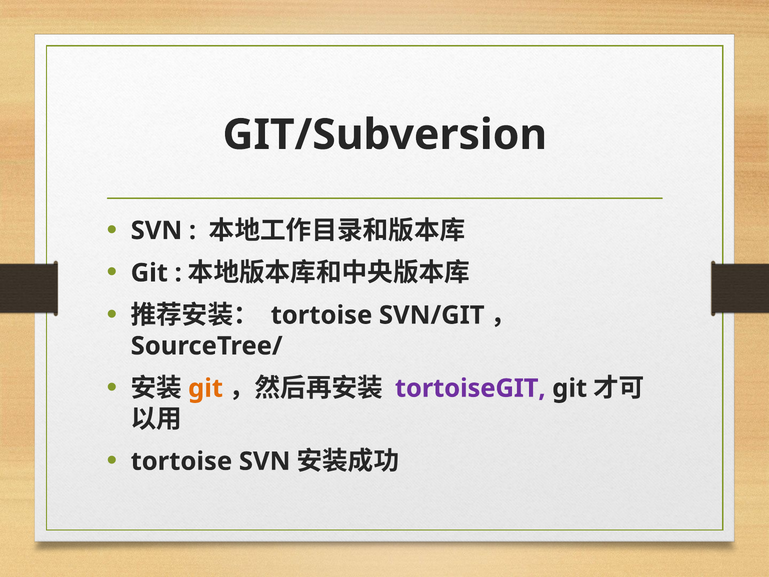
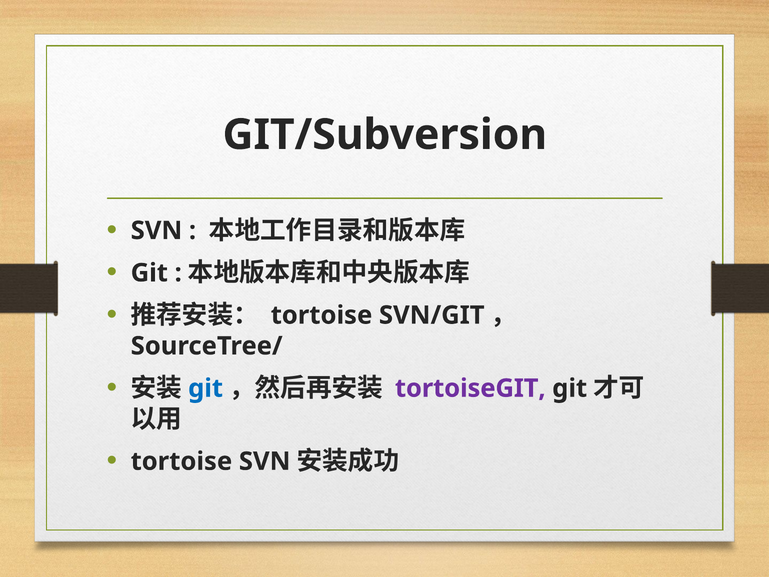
git at (206, 388) colour: orange -> blue
